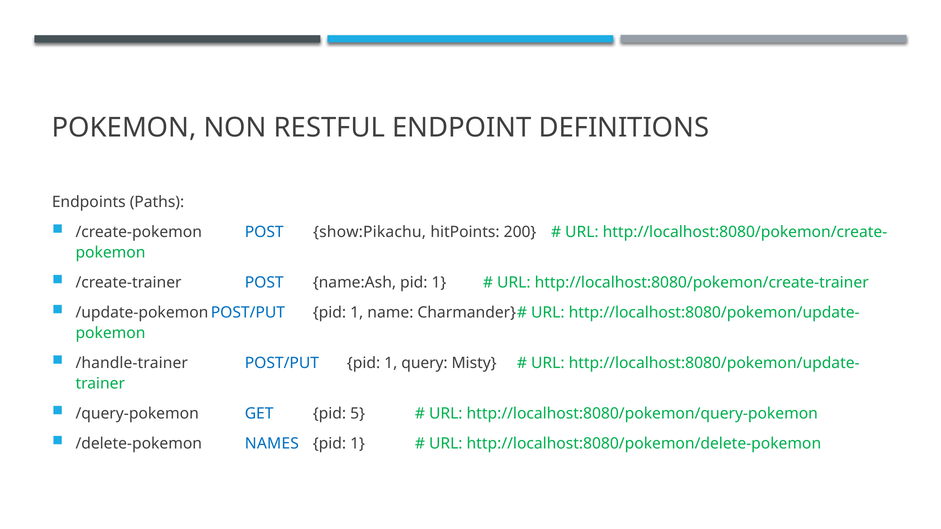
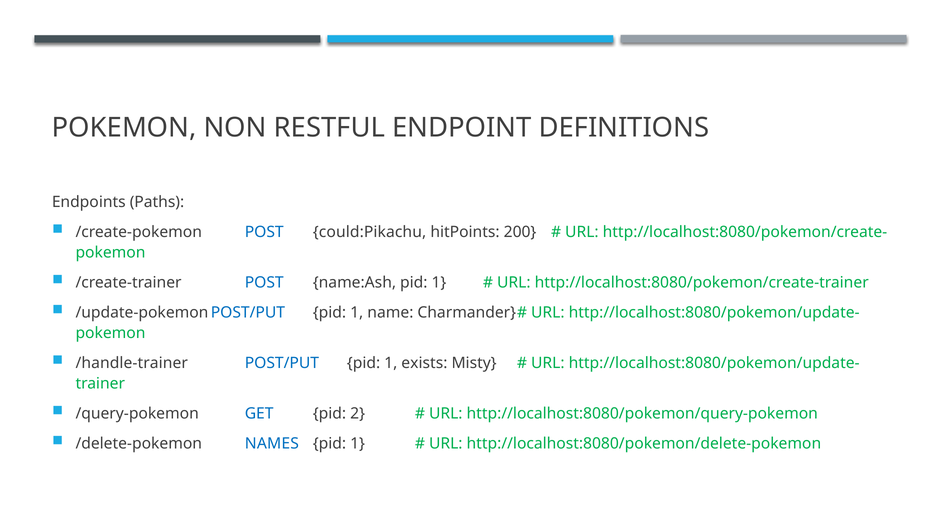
show:Pikachu: show:Pikachu -> could:Pikachu
query: query -> exists
5: 5 -> 2
